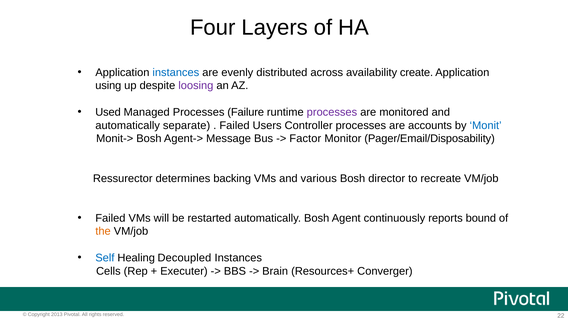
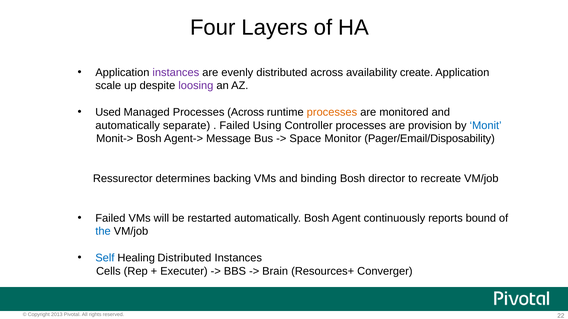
instances at (176, 73) colour: blue -> purple
using: using -> scale
Processes Failure: Failure -> Across
processes at (332, 112) colour: purple -> orange
Users: Users -> Using
accounts: accounts -> provision
Factor: Factor -> Space
various: various -> binding
the colour: orange -> blue
Healing Decoupled: Decoupled -> Distributed
